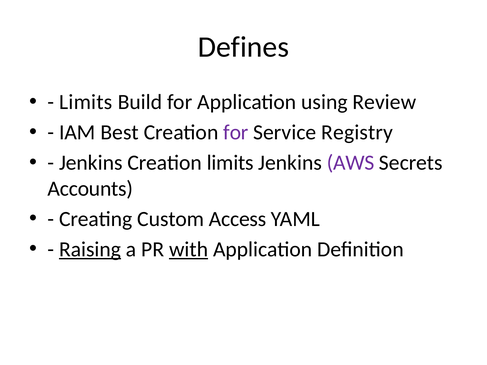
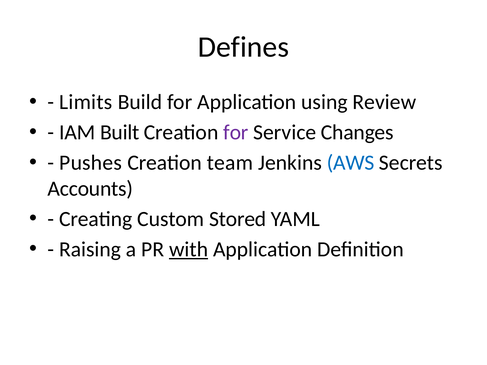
Best: Best -> Built
Registry: Registry -> Changes
Jenkins at (91, 163): Jenkins -> Pushes
Creation limits: limits -> team
AWS colour: purple -> blue
Access: Access -> Stored
Raising underline: present -> none
